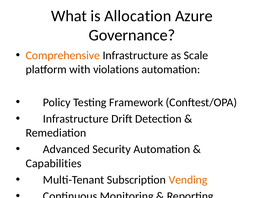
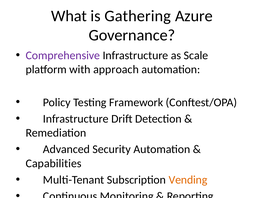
Allocation: Allocation -> Gathering
Comprehensive colour: orange -> purple
violations: violations -> approach
